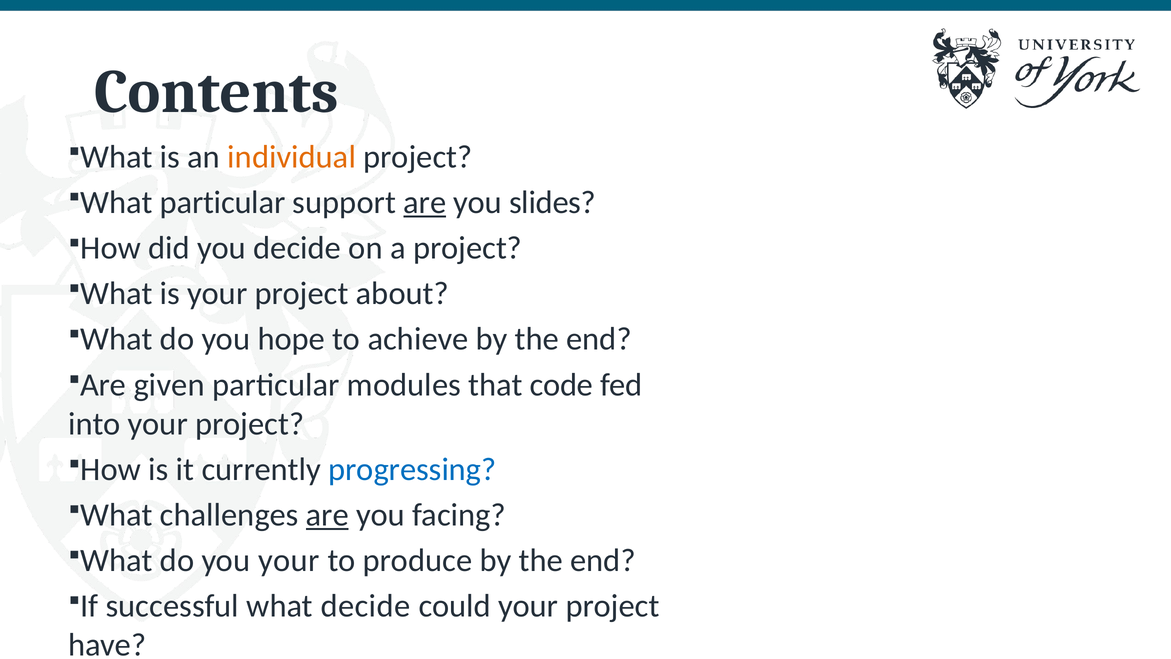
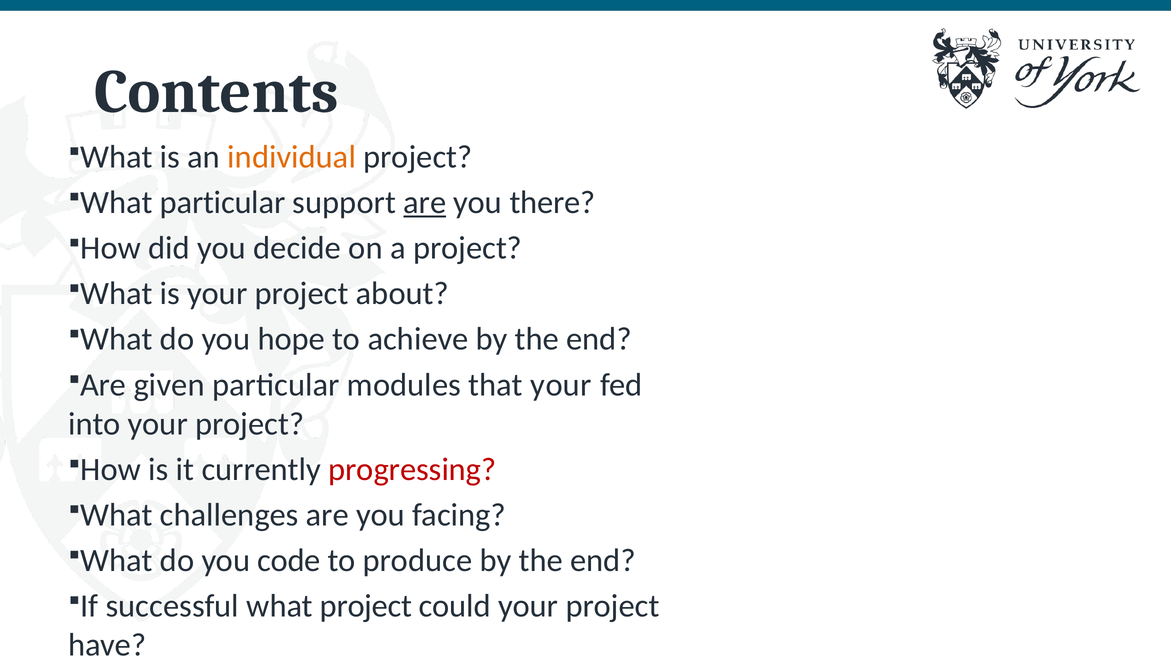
slides: slides -> there
that code: code -> your
progressing colour: blue -> red
are at (327, 515) underline: present -> none
you your: your -> code
what decide: decide -> project
